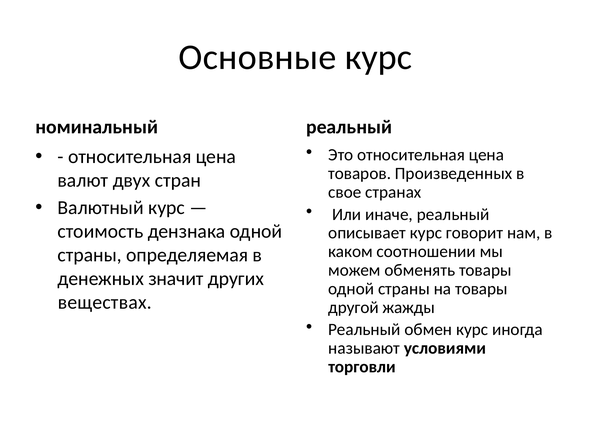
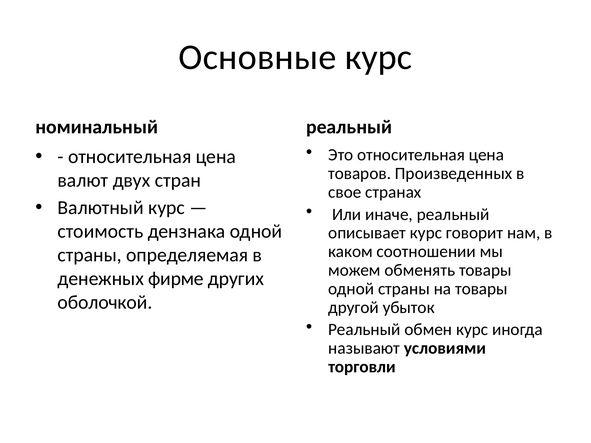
значит: значит -> фирме
веществах: веществах -> оболочкой
жажды: жажды -> убыток
